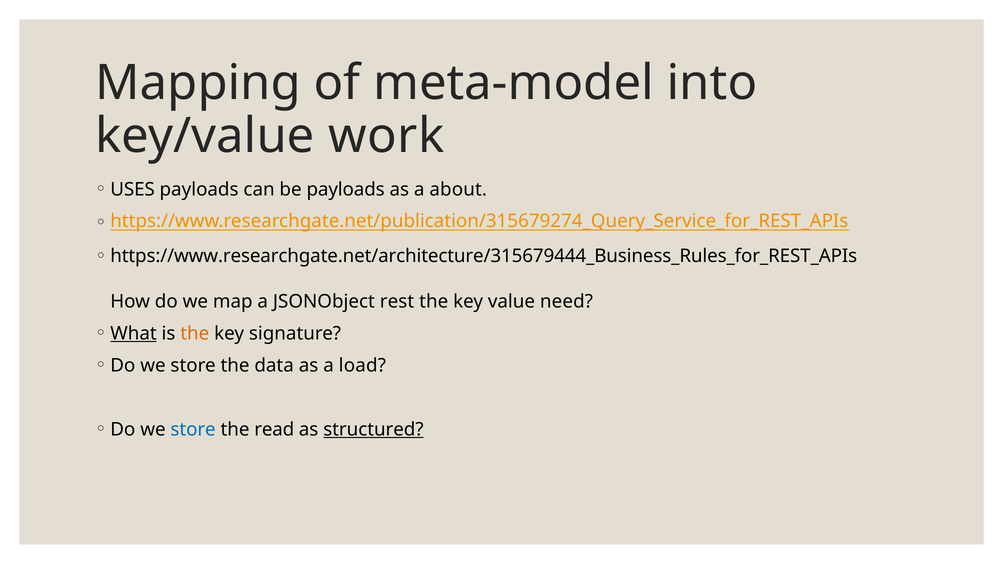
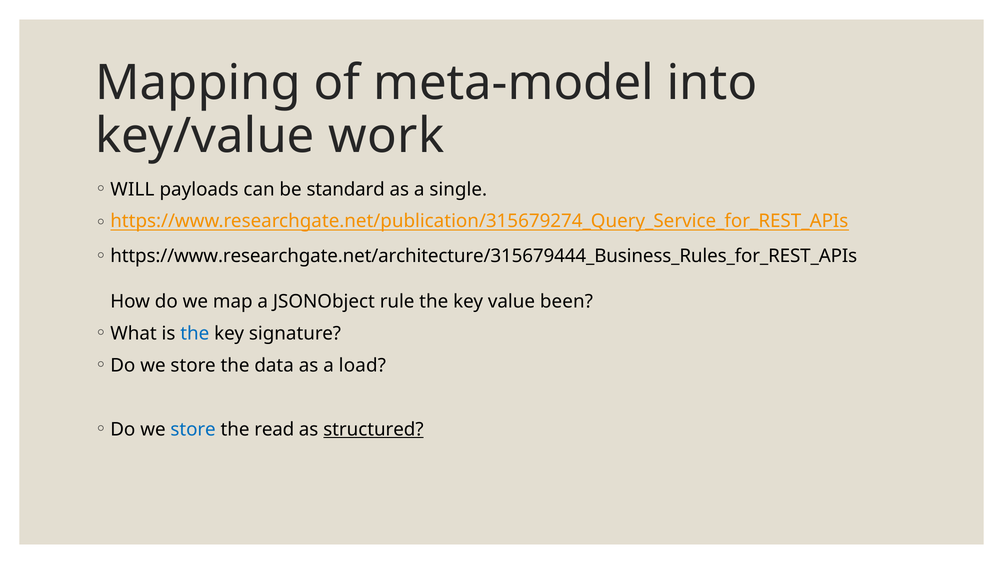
USES: USES -> WILL
be payloads: payloads -> standard
about: about -> single
rest: rest -> rule
need: need -> been
What underline: present -> none
the at (195, 333) colour: orange -> blue
